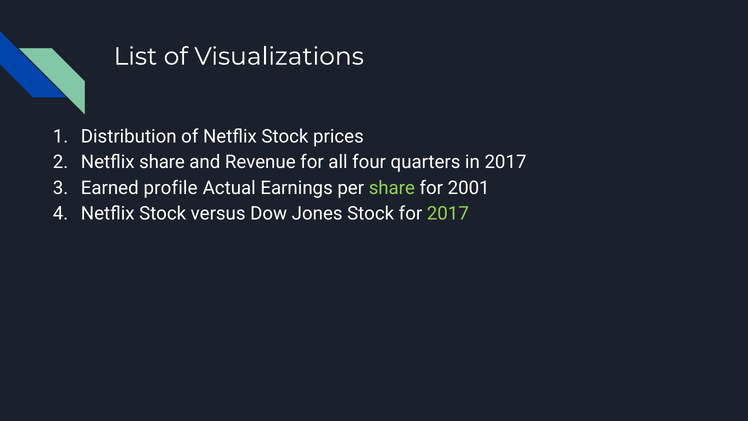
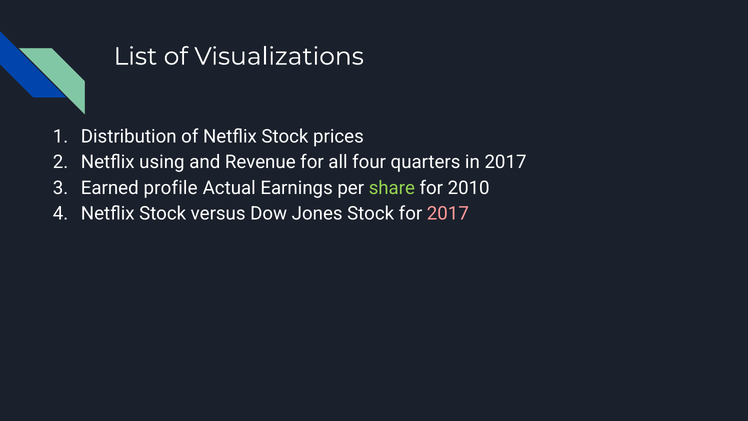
Netflix share: share -> using
2001: 2001 -> 2010
2017 at (448, 214) colour: light green -> pink
